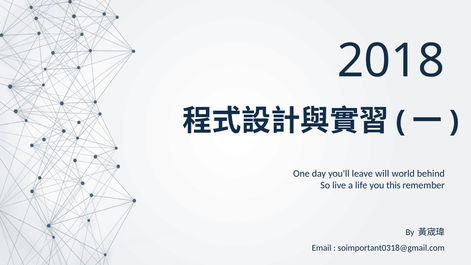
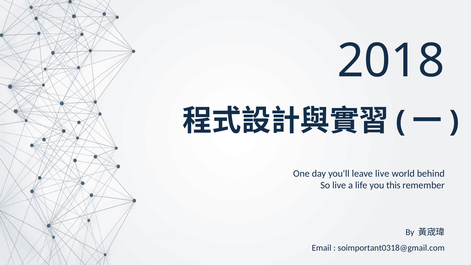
leave will: will -> live
